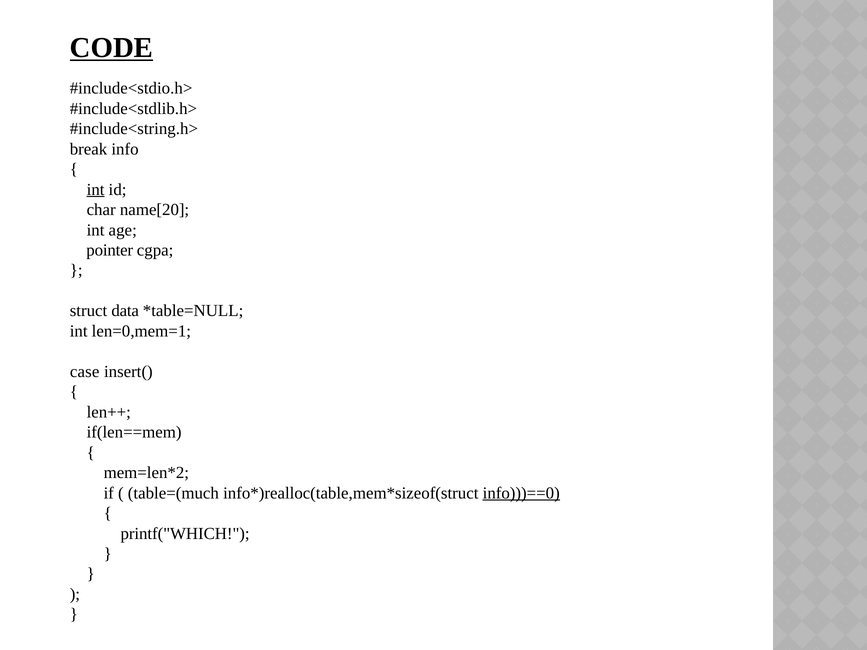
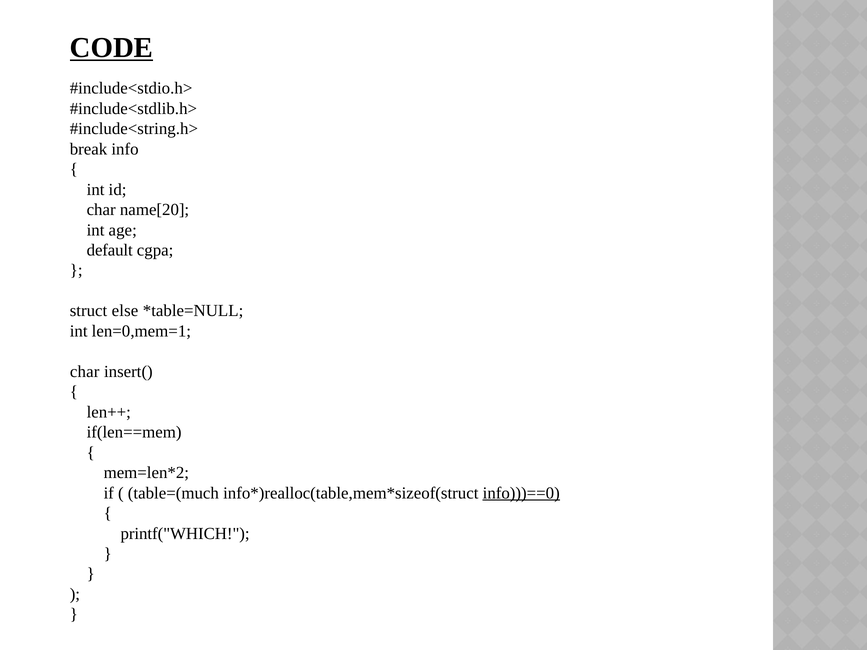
int at (96, 190) underline: present -> none
pointer: pointer -> default
data: data -> else
case at (85, 372): case -> char
